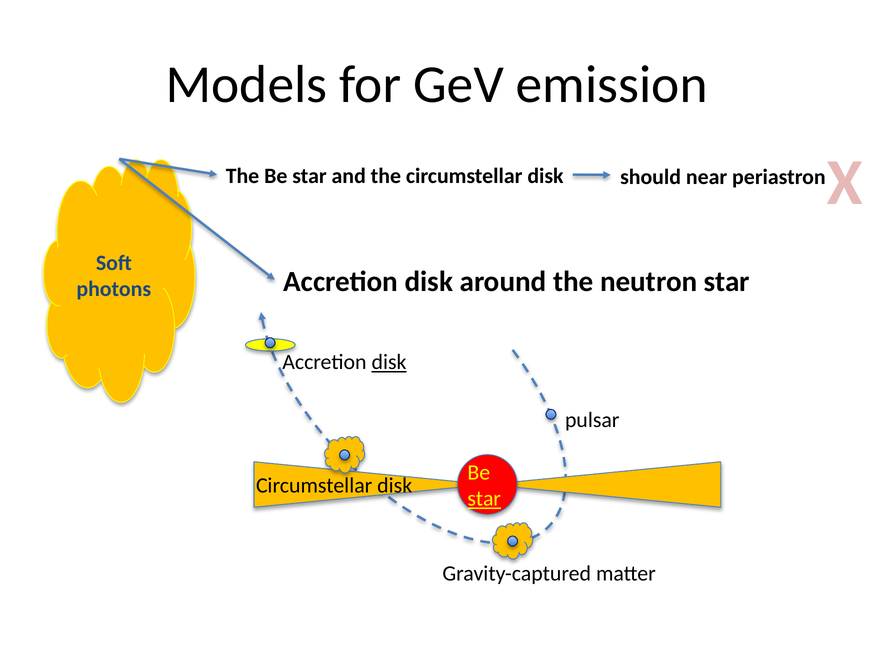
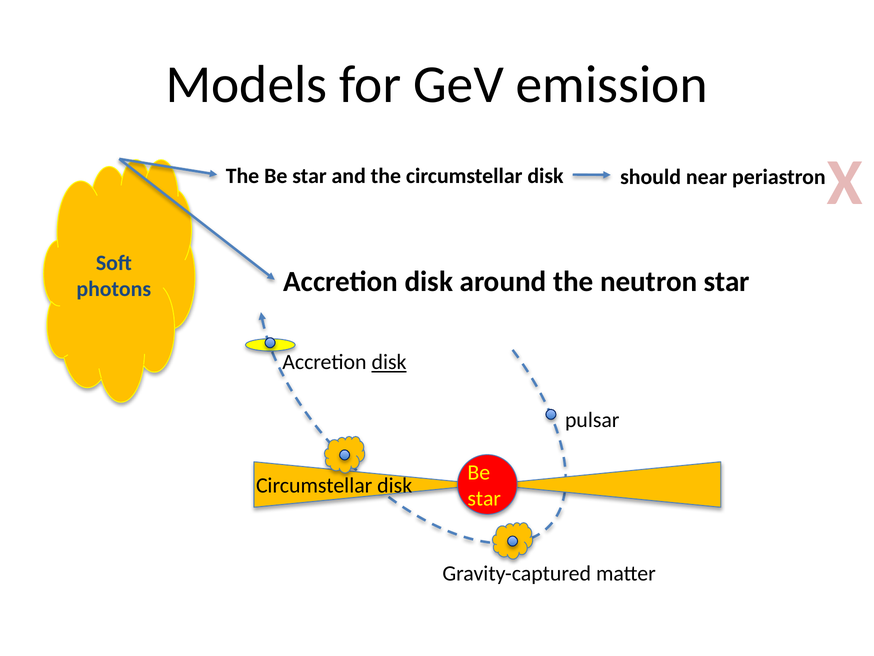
star at (484, 498) underline: present -> none
